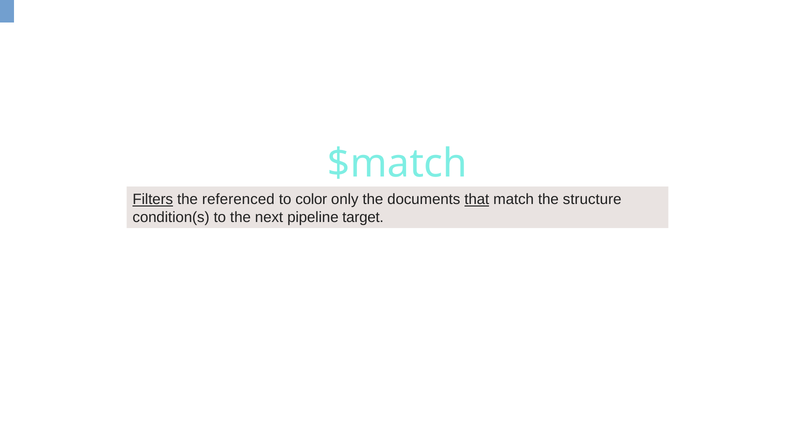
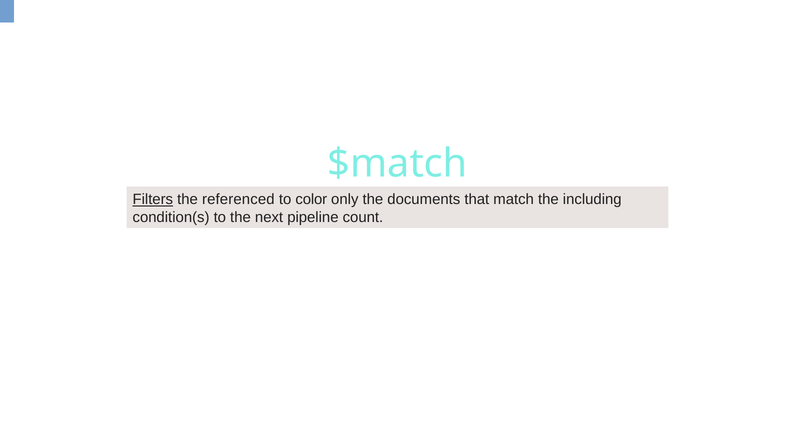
that underline: present -> none
structure: structure -> including
target: target -> count
